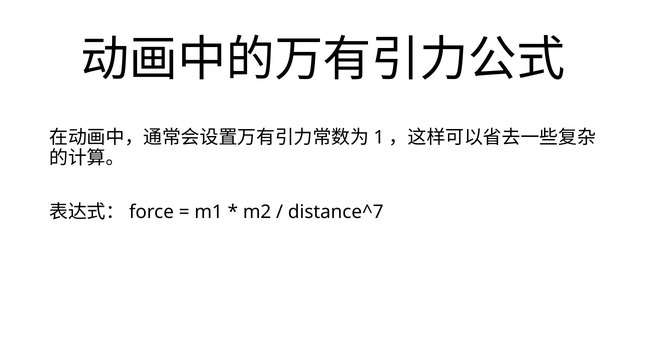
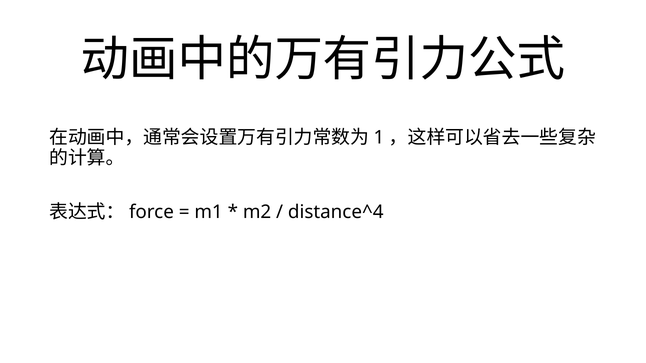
distance^7: distance^7 -> distance^4
